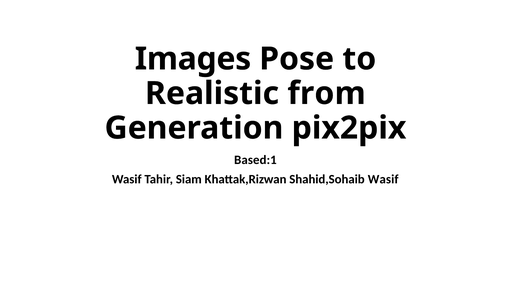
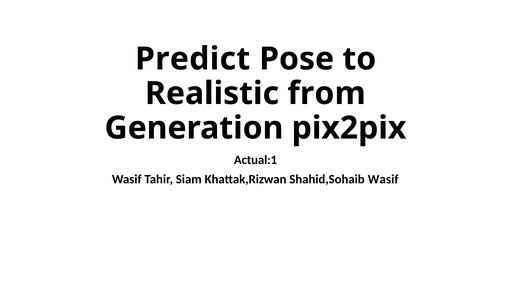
Images: Images -> Predict
Based:1: Based:1 -> Actual:1
